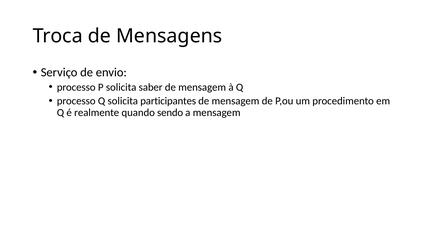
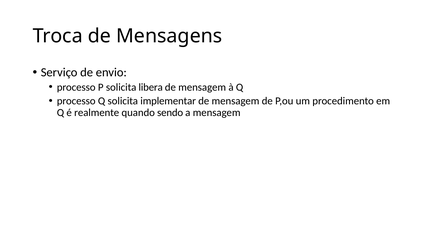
saber: saber -> libera
participantes: participantes -> implementar
